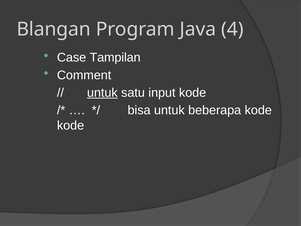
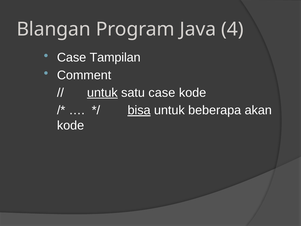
satu input: input -> case
bisa underline: none -> present
beberapa kode: kode -> akan
